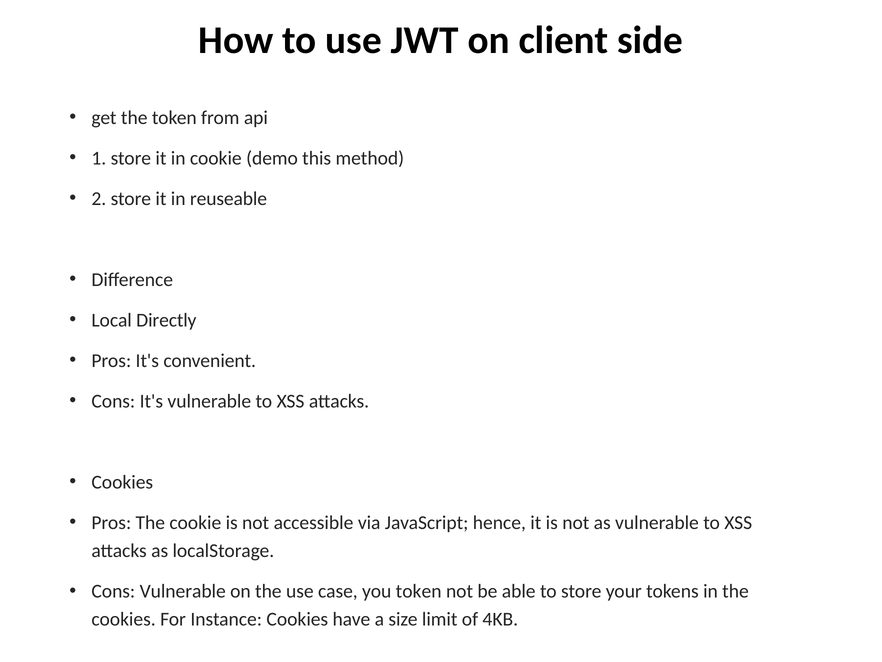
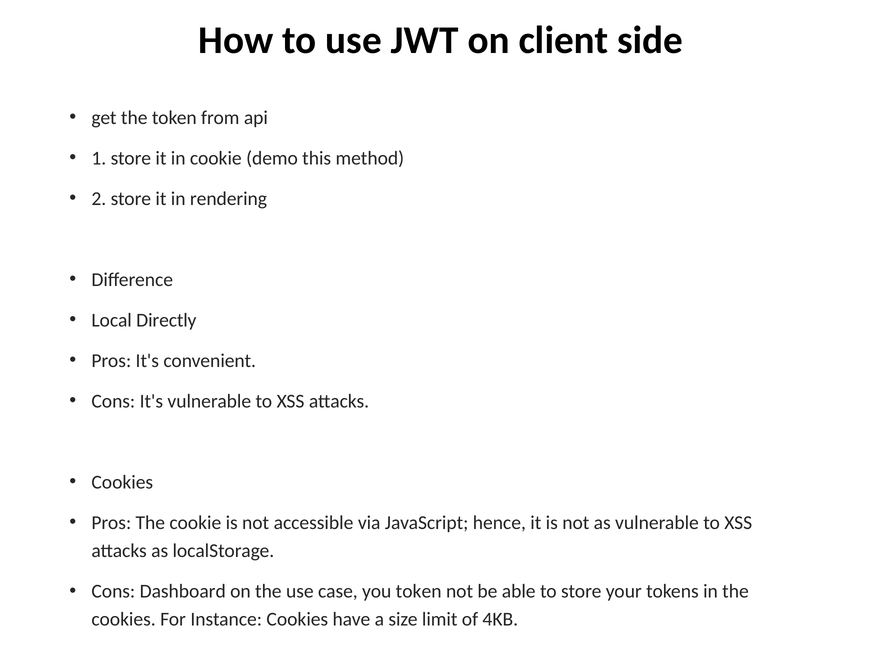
reuseable: reuseable -> rendering
Cons Vulnerable: Vulnerable -> Dashboard
